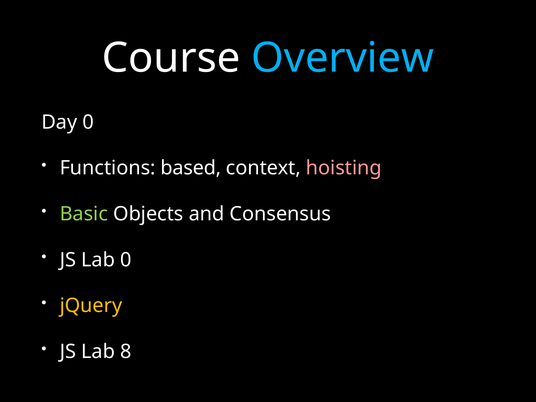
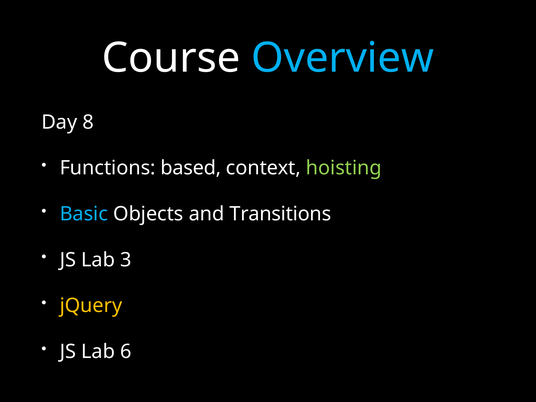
Day 0: 0 -> 8
hoisting colour: pink -> light green
Basic colour: light green -> light blue
Consensus: Consensus -> Transitions
Lab 0: 0 -> 3
8: 8 -> 6
